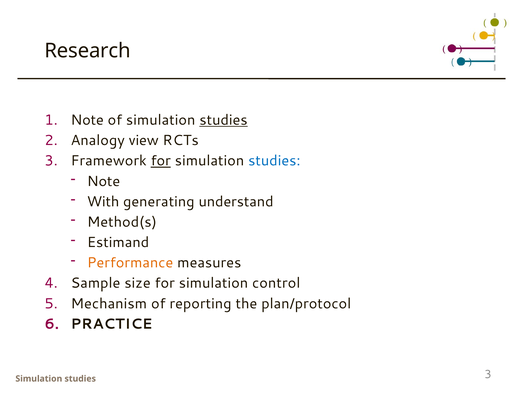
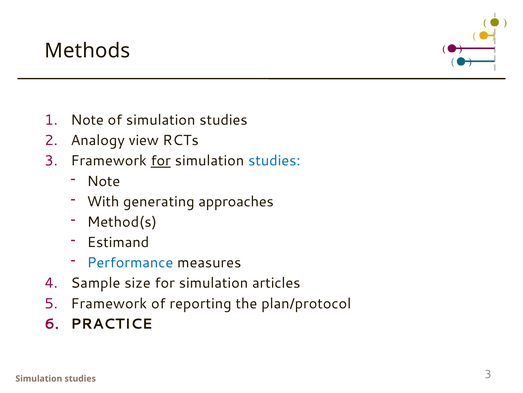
Research: Research -> Methods
studies at (223, 120) underline: present -> none
understand: understand -> approaches
Performance colour: orange -> blue
control: control -> articles
Mechanism at (109, 303): Mechanism -> Framework
